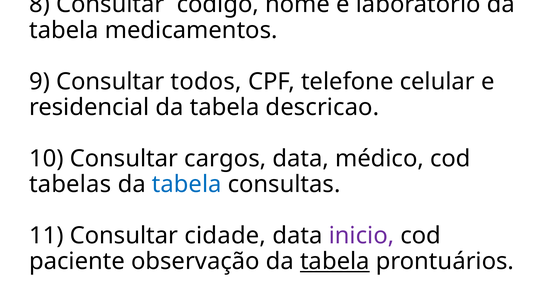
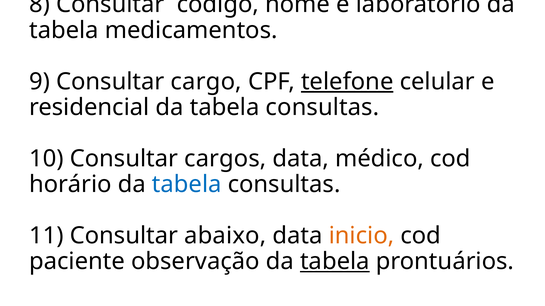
todos: todos -> cargo
telefone underline: none -> present
residencial da tabela descricao: descricao -> consultas
tabelas: tabelas -> horário
cidade: cidade -> abaixo
inicio colour: purple -> orange
